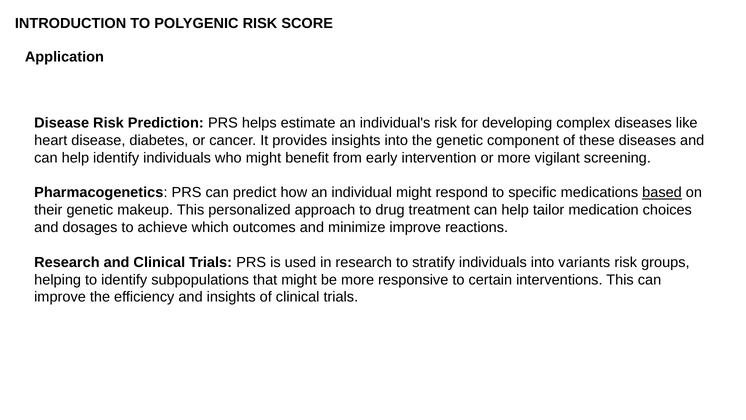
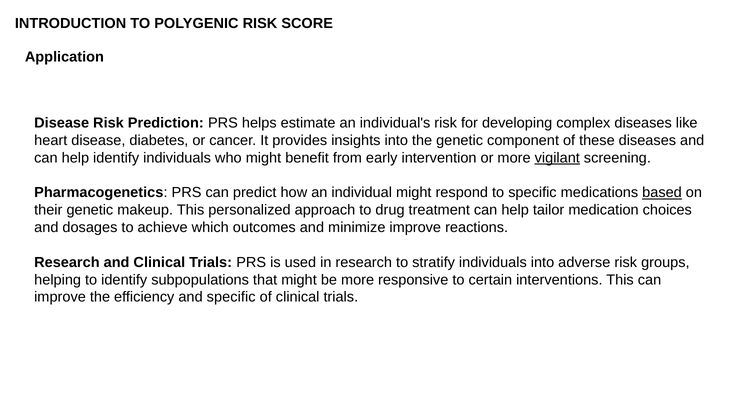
vigilant underline: none -> present
variants: variants -> adverse
and insights: insights -> specific
